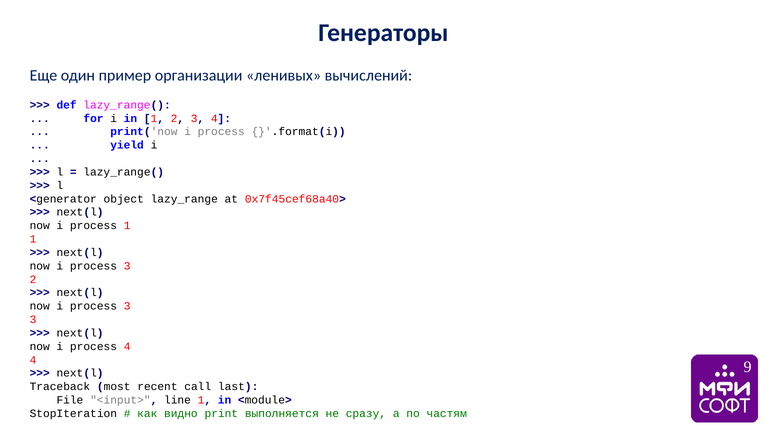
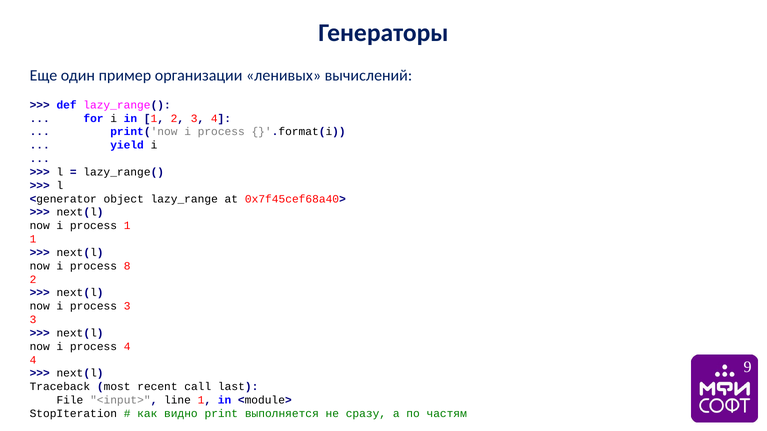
3 at (127, 266): 3 -> 8
